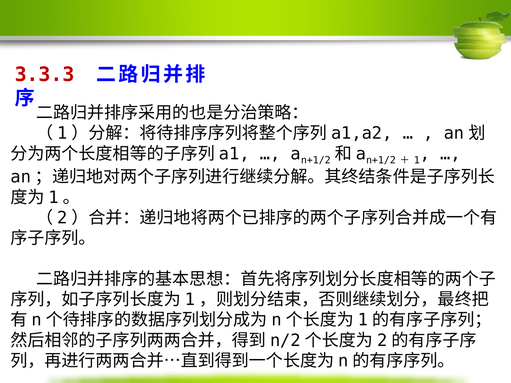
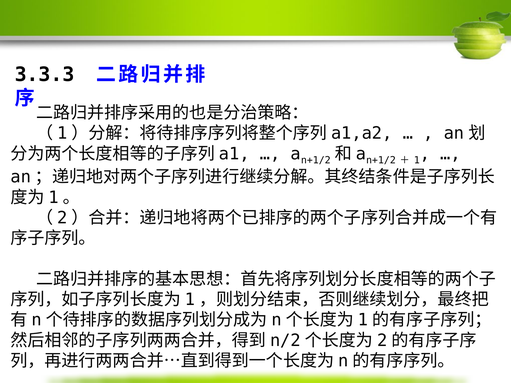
3.3.3 colour: red -> black
